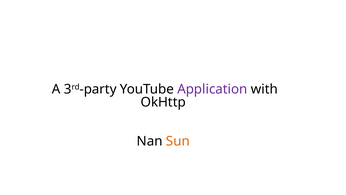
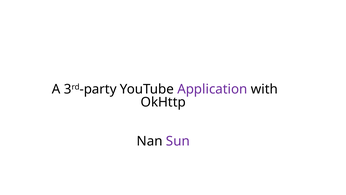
Sun colour: orange -> purple
